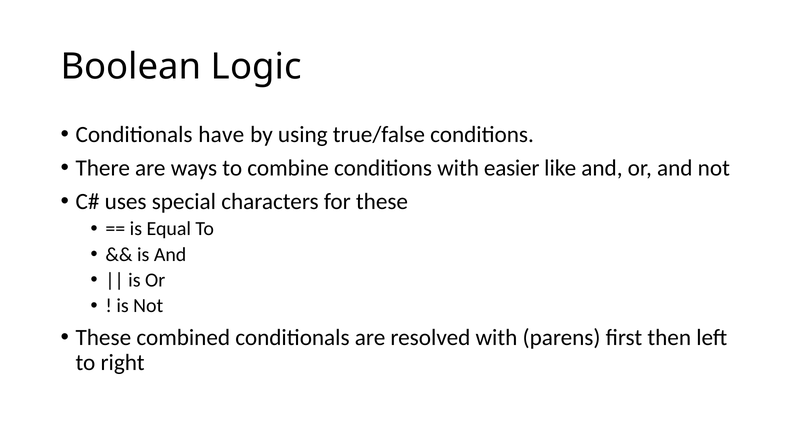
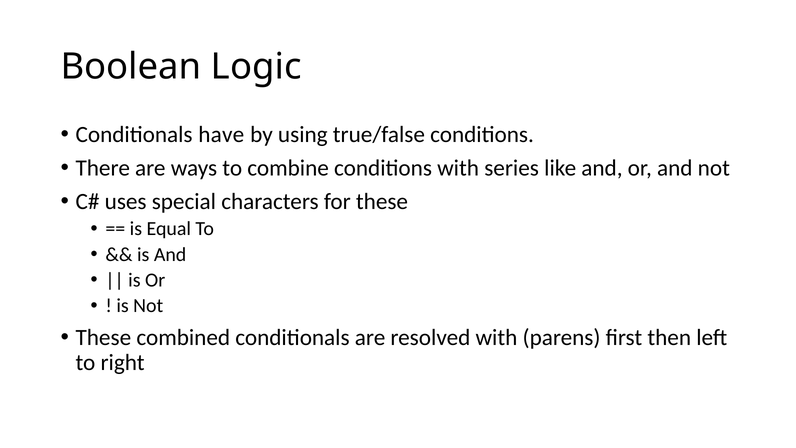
easier: easier -> series
